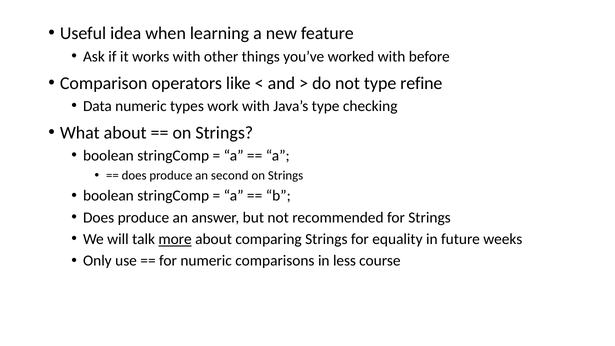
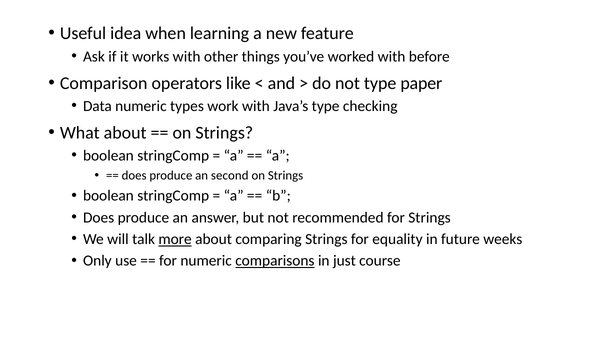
refine: refine -> paper
comparisons underline: none -> present
less: less -> just
